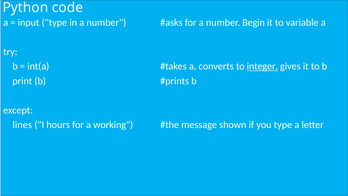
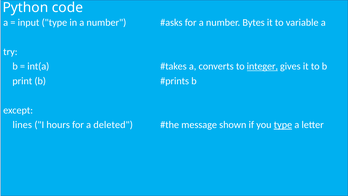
Begin: Begin -> Bytes
working: working -> deleted
type at (283, 125) underline: none -> present
